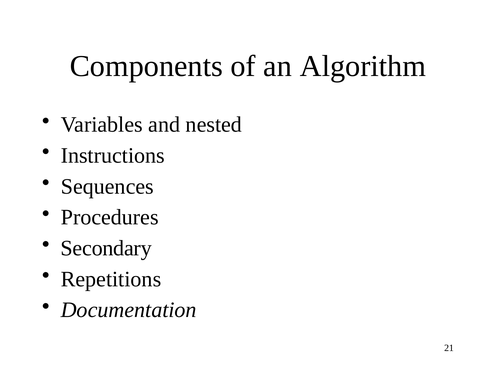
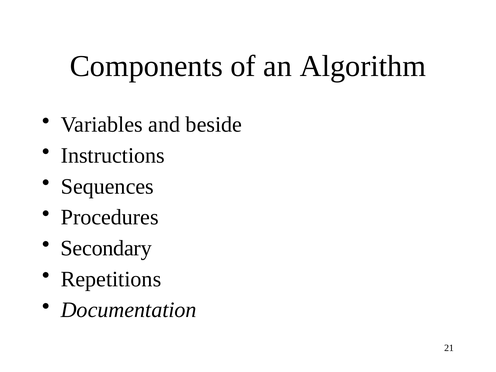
nested: nested -> beside
